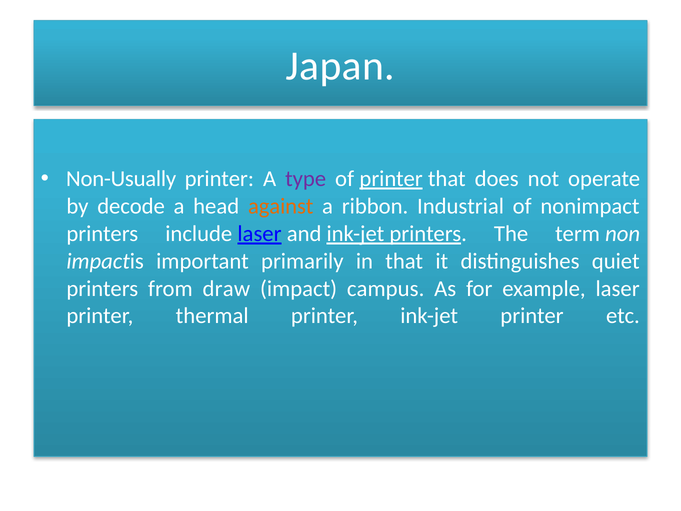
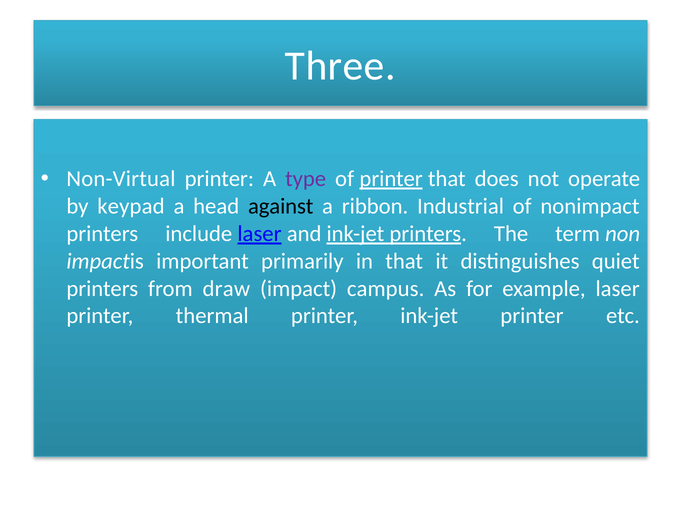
Japan: Japan -> Three
Non-Usually: Non-Usually -> Non-Virtual
decode: decode -> keypad
against colour: orange -> black
